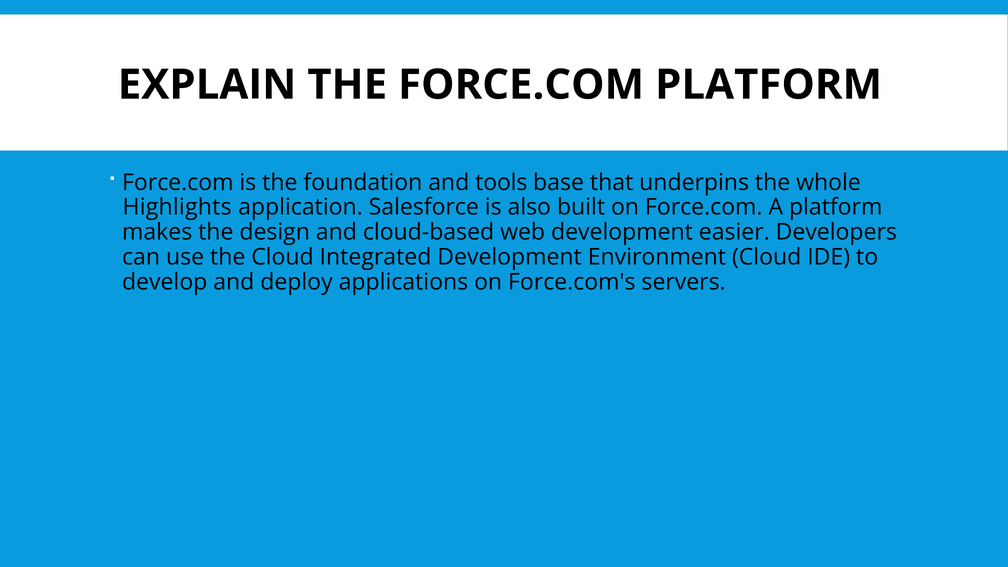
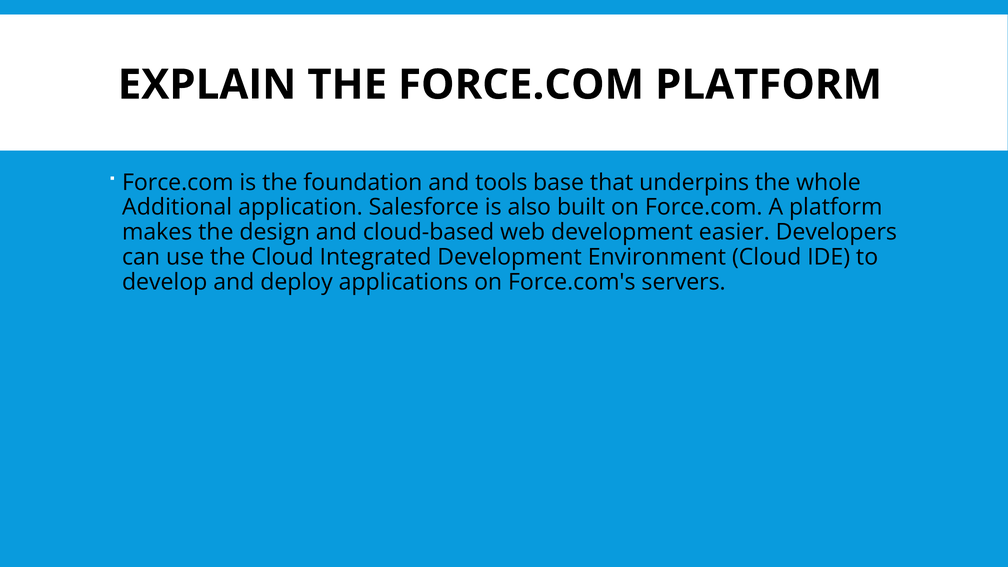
Highlights: Highlights -> Additional
